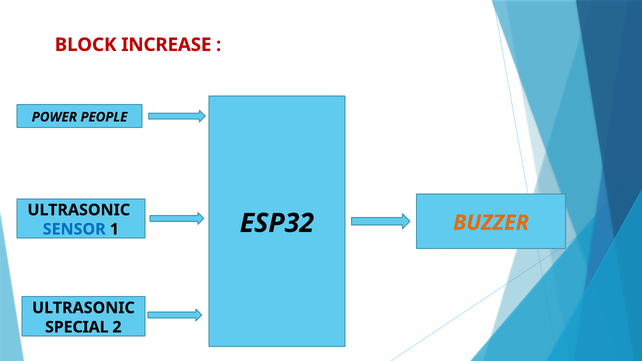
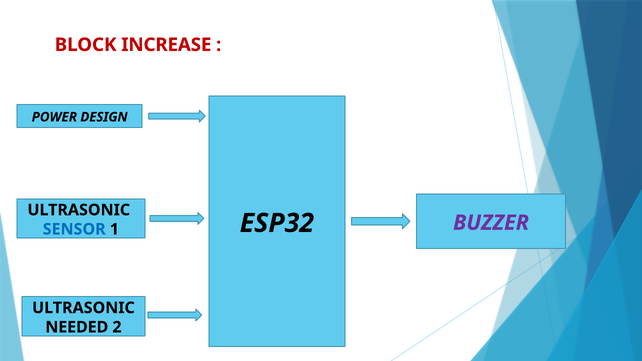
PEOPLE: PEOPLE -> DESIGN
BUZZER colour: orange -> purple
SPECIAL: SPECIAL -> NEEDED
